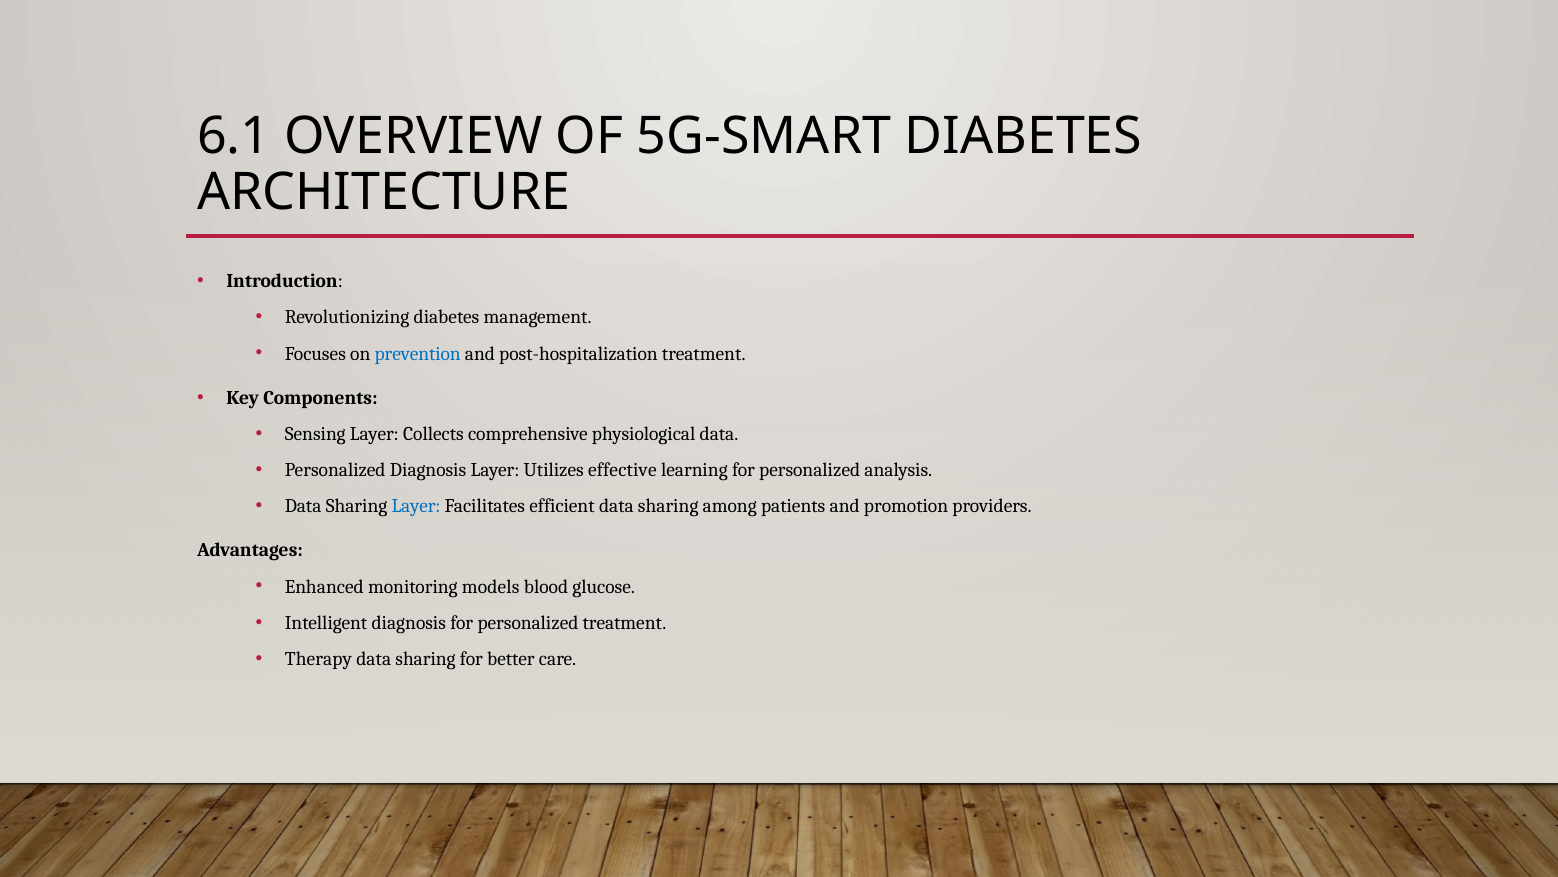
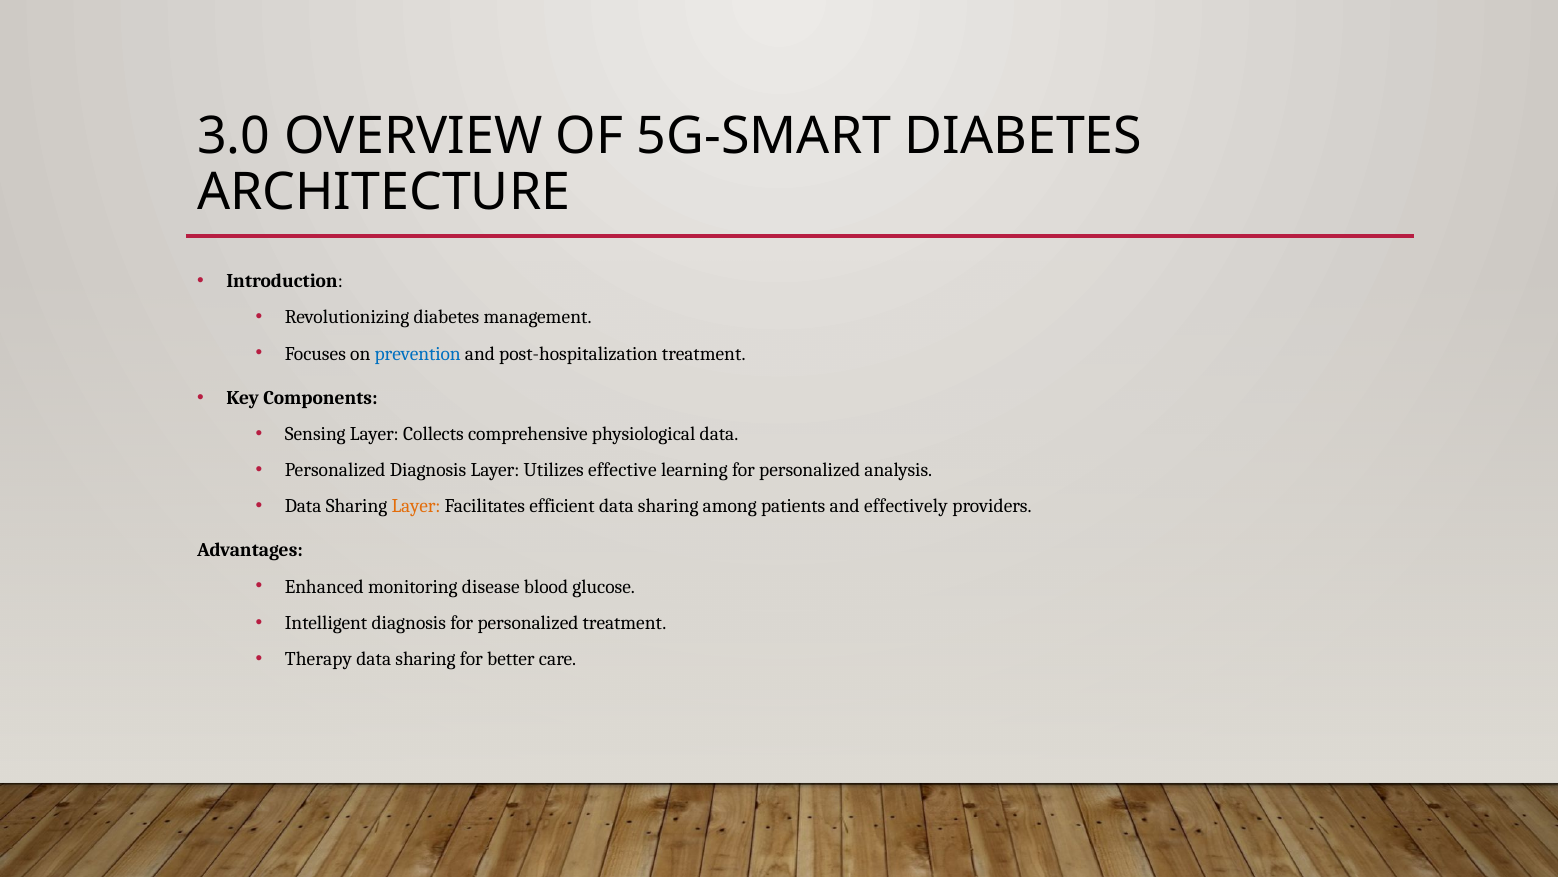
6.1: 6.1 -> 3.0
Layer at (416, 506) colour: blue -> orange
promotion: promotion -> effectively
models: models -> disease
